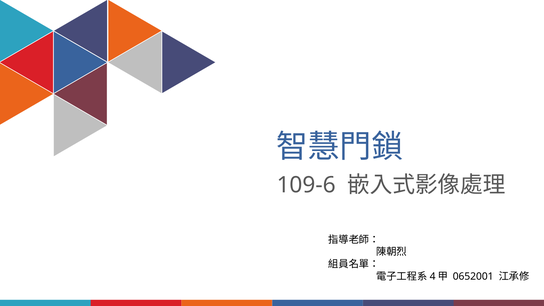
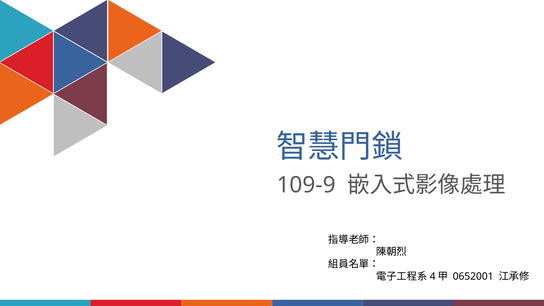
109-6: 109-6 -> 109-9
